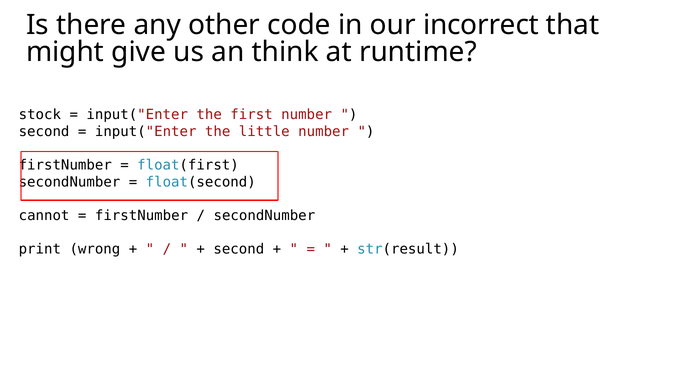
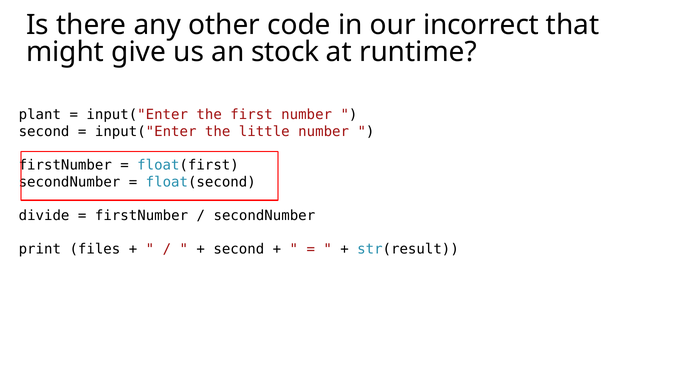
think: think -> stock
stock: stock -> plant
cannot: cannot -> divide
wrong: wrong -> files
